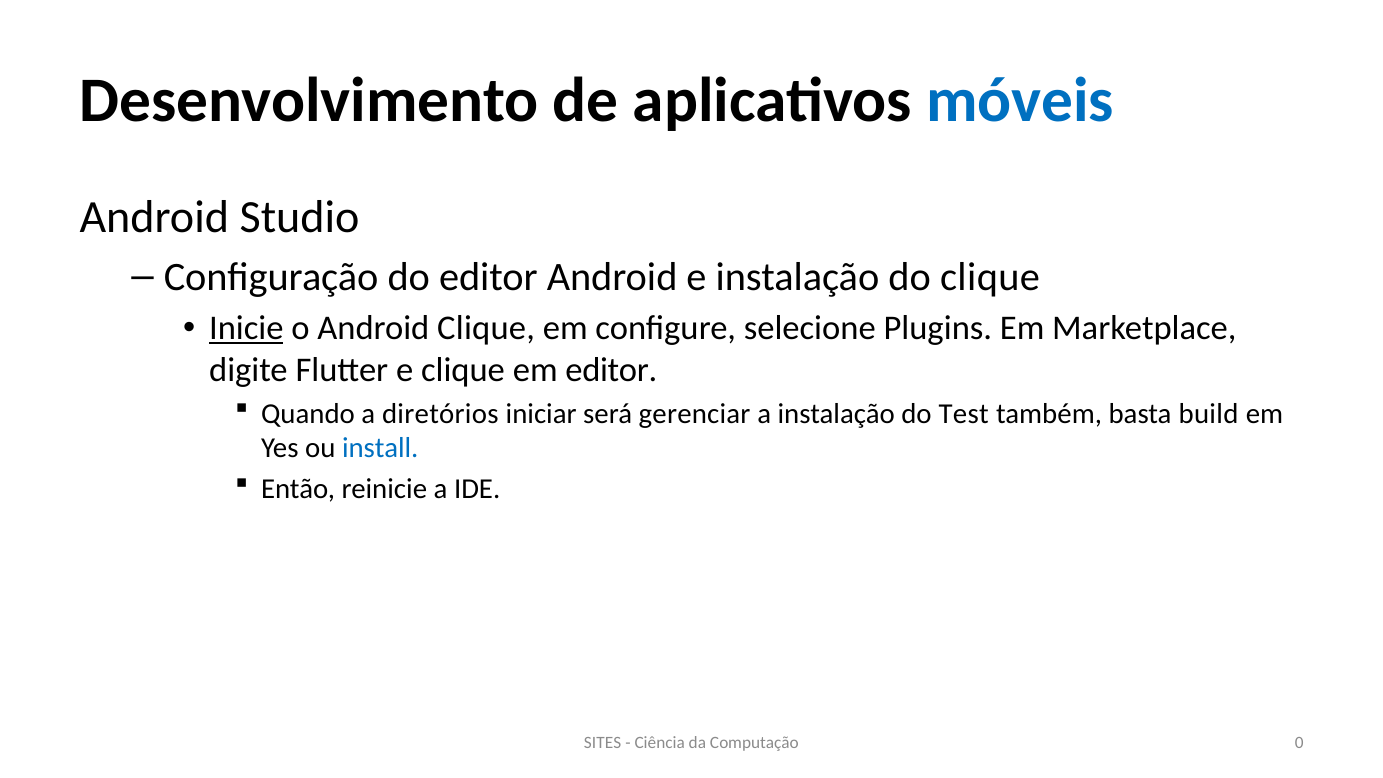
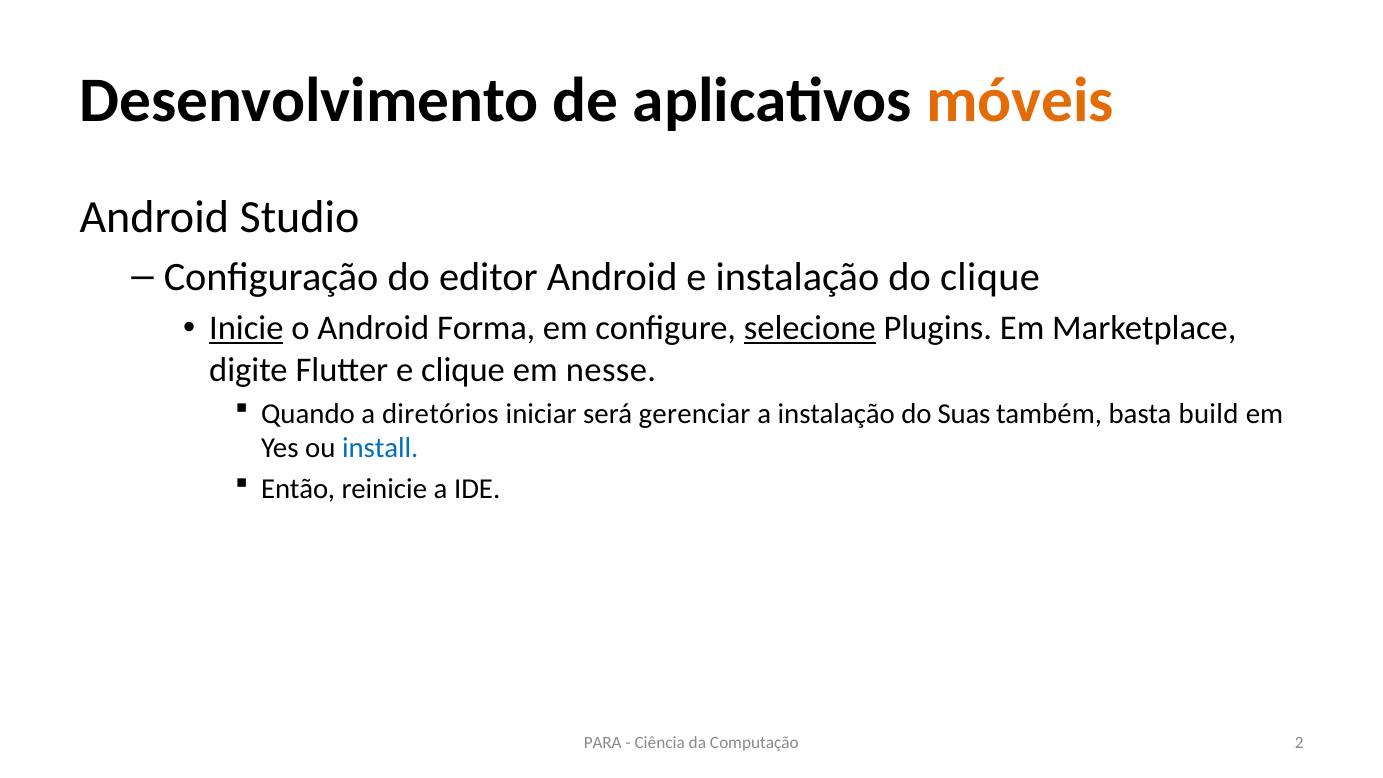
móveis colour: blue -> orange
Android Clique: Clique -> Forma
selecione underline: none -> present
em editor: editor -> nesse
Test: Test -> Suas
SITES: SITES -> PARA
0: 0 -> 2
